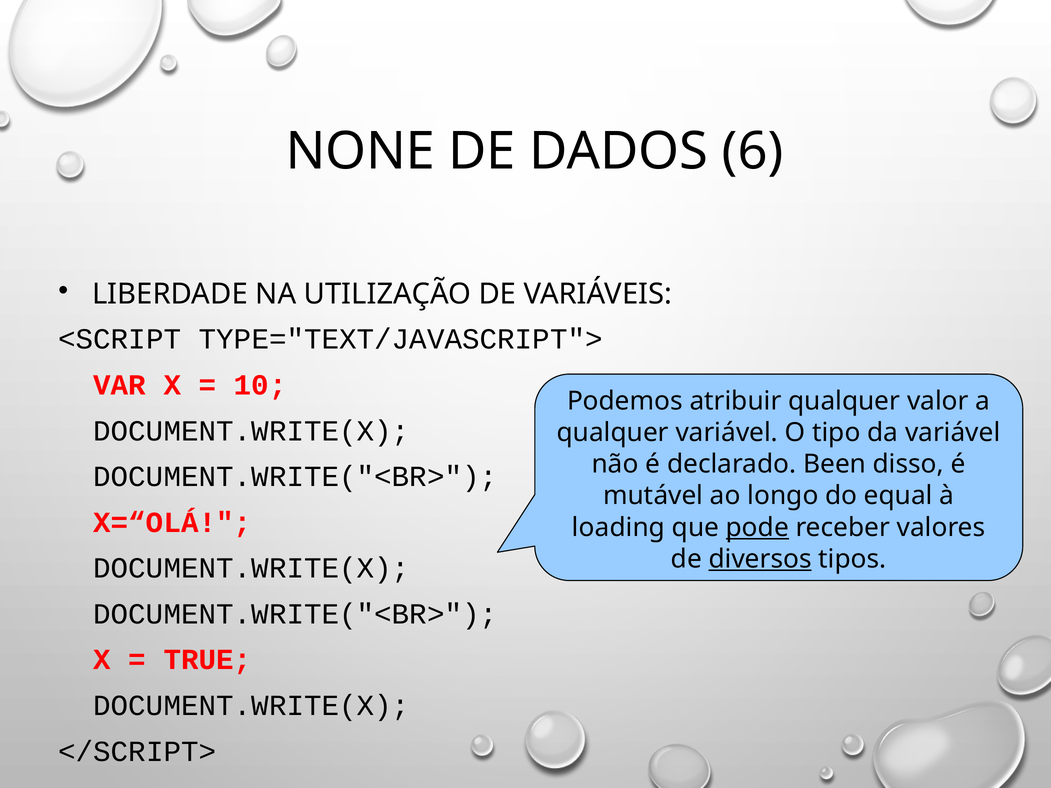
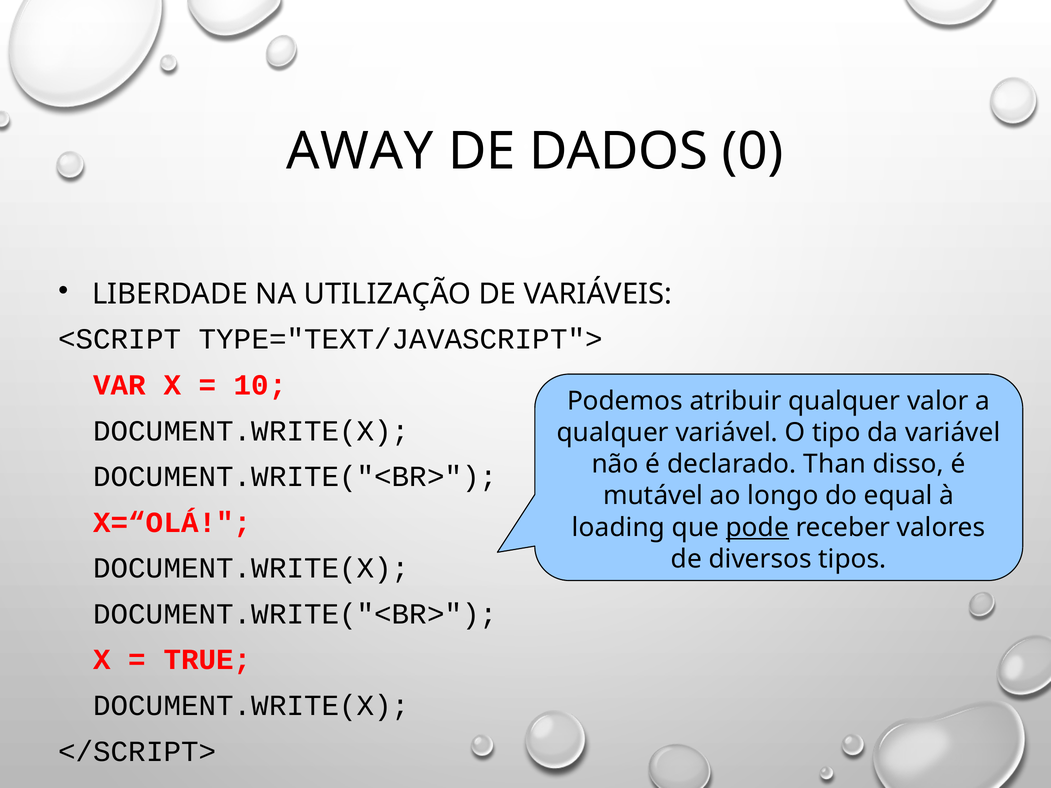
NONE: NONE -> AWAY
6: 6 -> 0
Been: Been -> Than
diversos underline: present -> none
